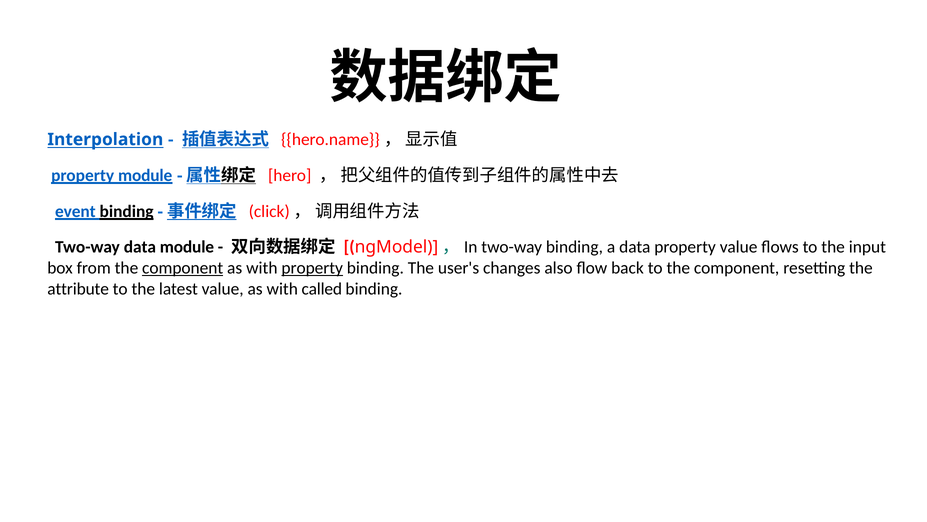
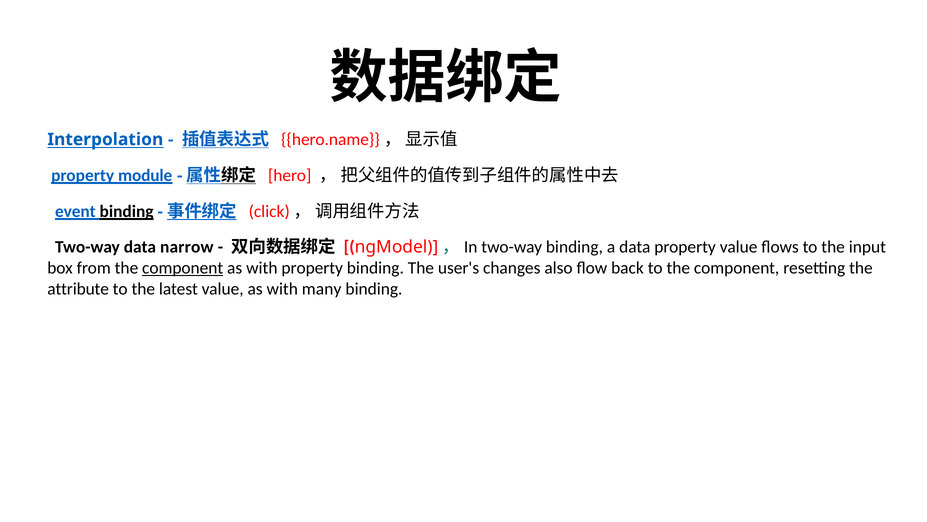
data module: module -> narrow
property at (312, 268) underline: present -> none
called: called -> many
